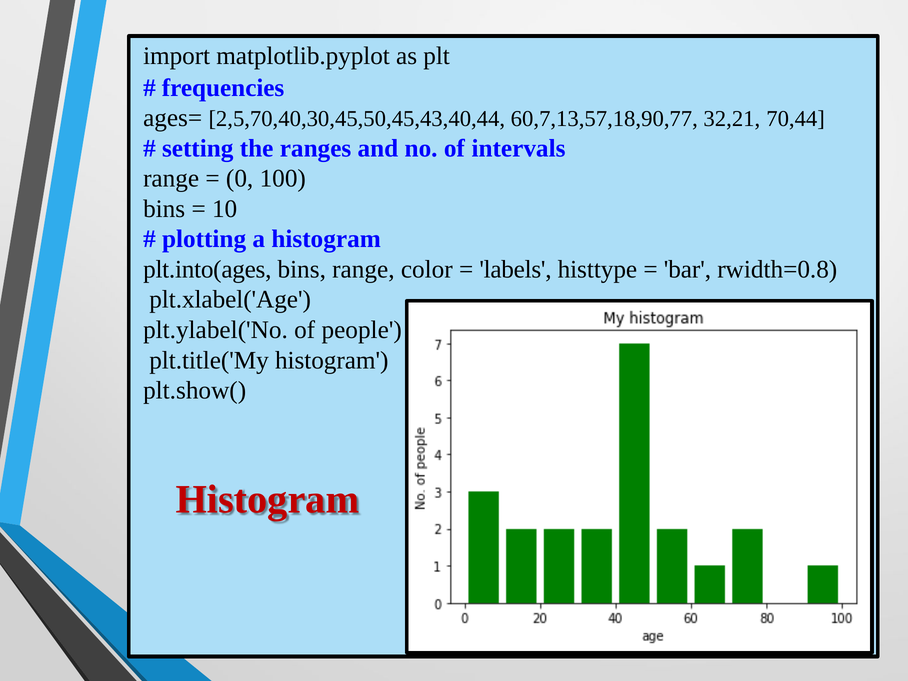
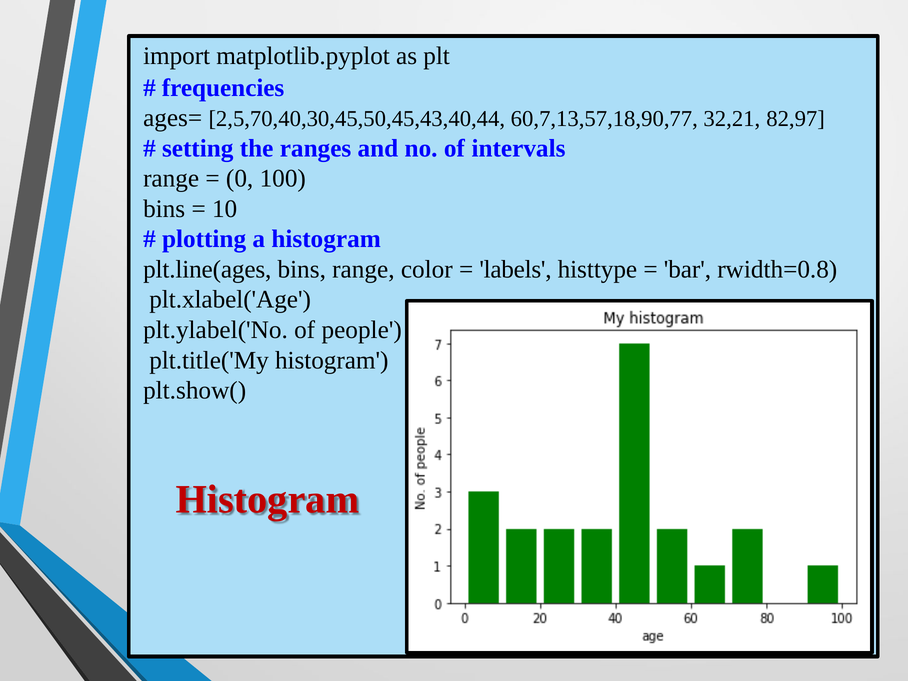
70,44: 70,44 -> 82,97
plt.into(ages: plt.into(ages -> plt.line(ages
